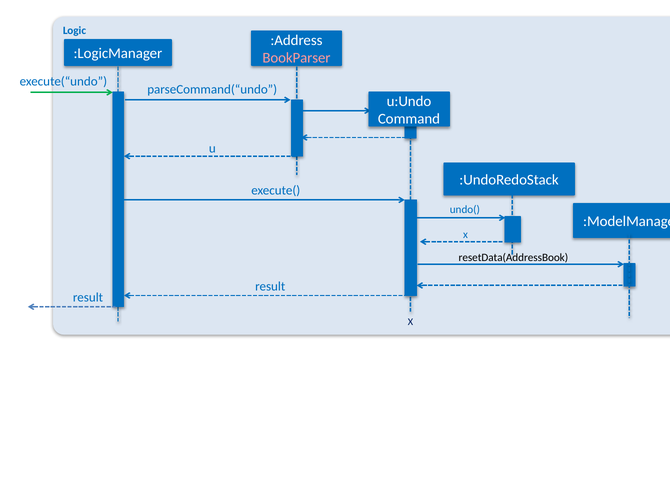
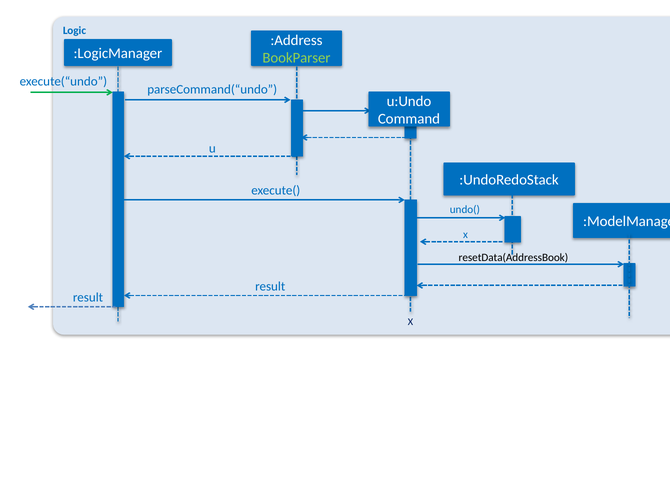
BookParser colour: pink -> light green
